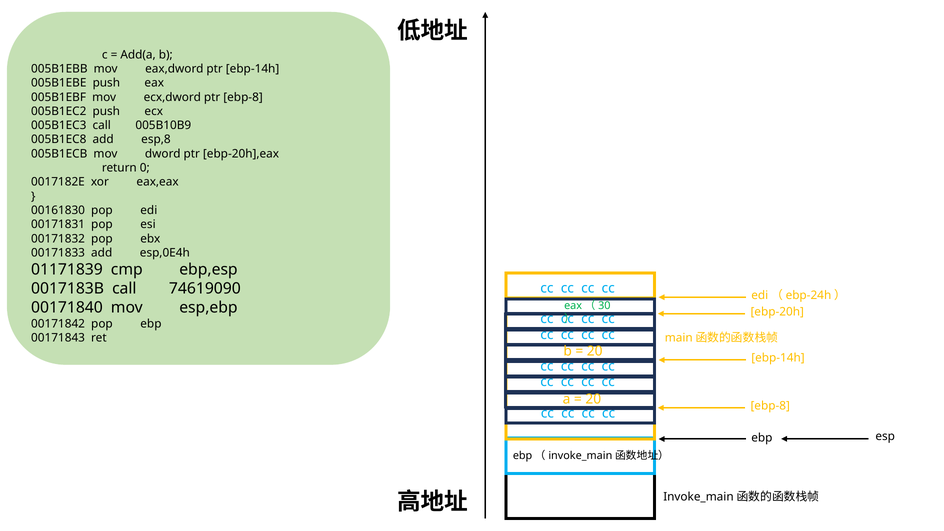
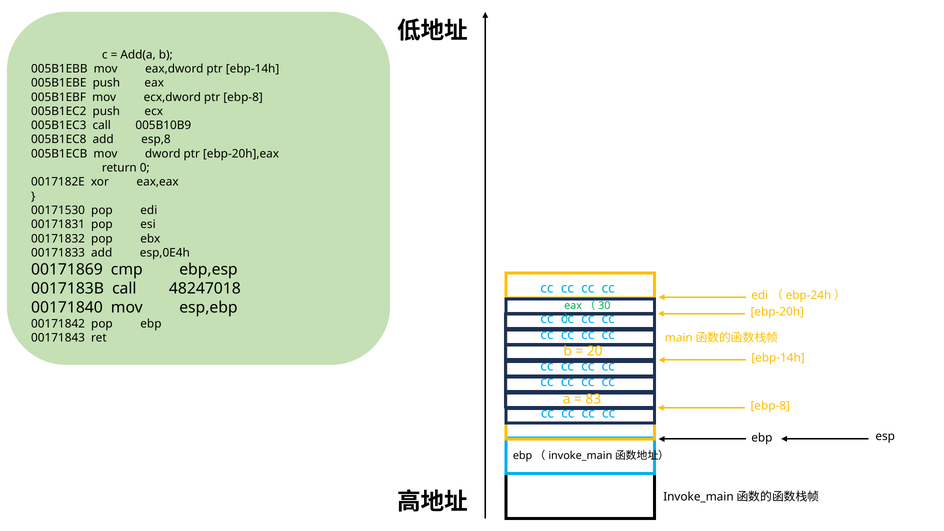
00161830: 00161830 -> 00171530
01171839: 01171839 -> 00171869
74619090: 74619090 -> 48247018
20 at (593, 399): 20 -> 83
